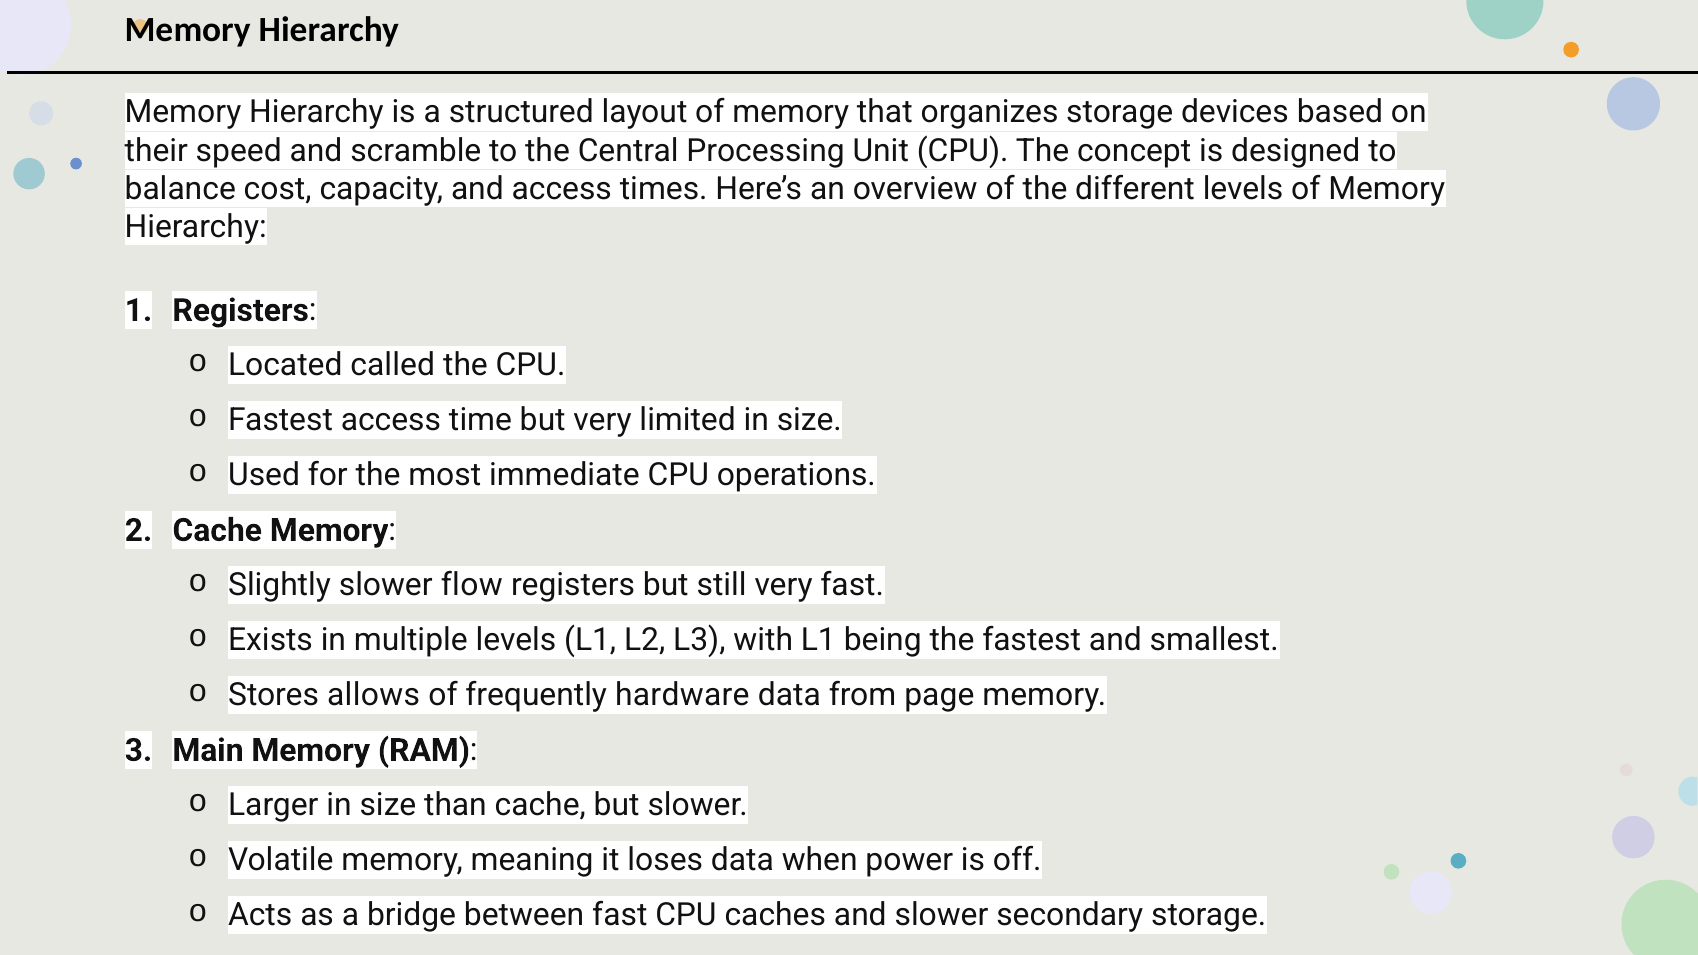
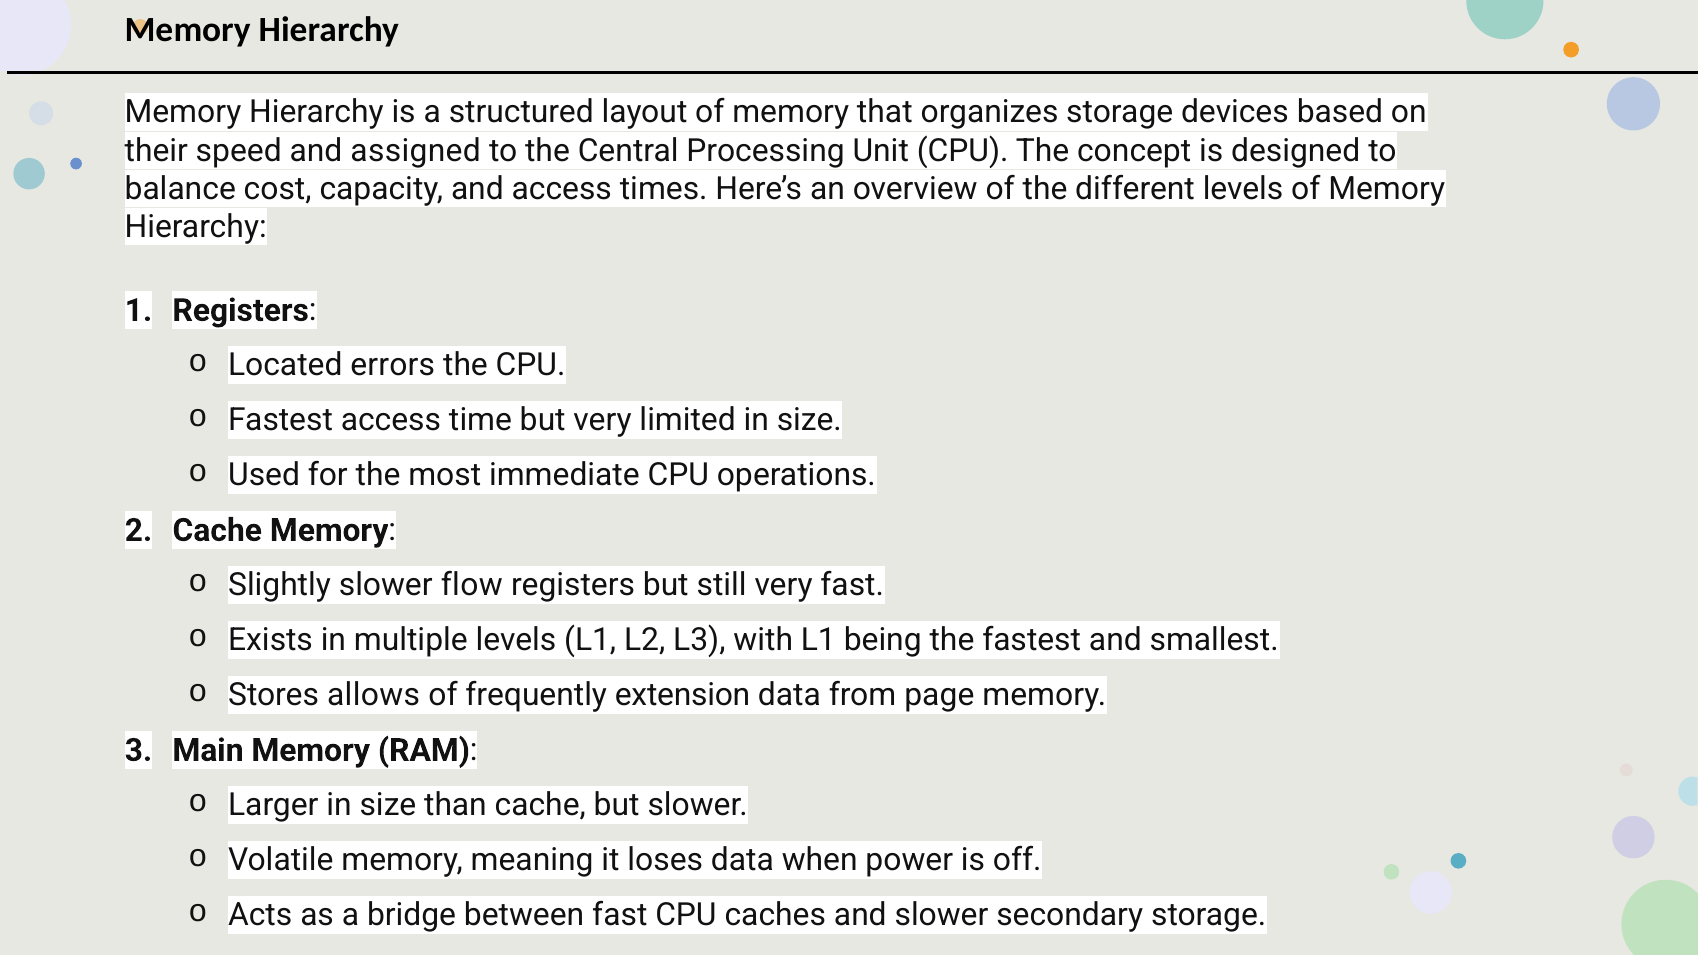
scramble: scramble -> assigned
called: called -> errors
hardware: hardware -> extension
